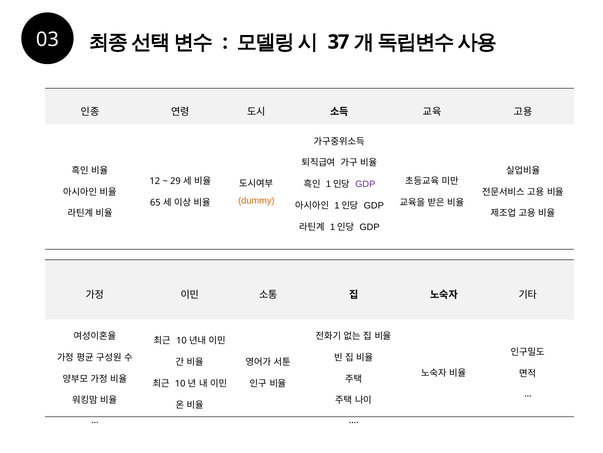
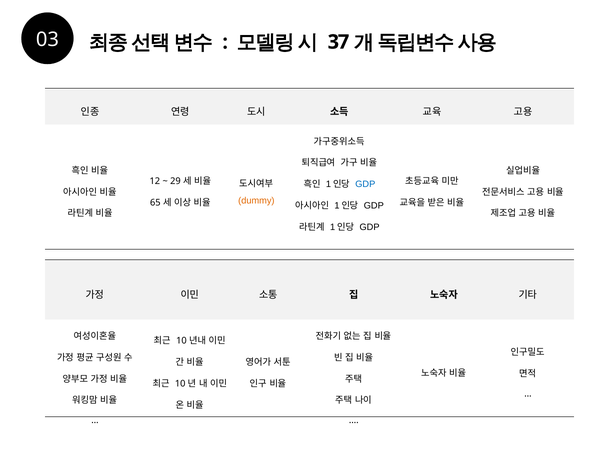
GDP at (365, 184) colour: purple -> blue
